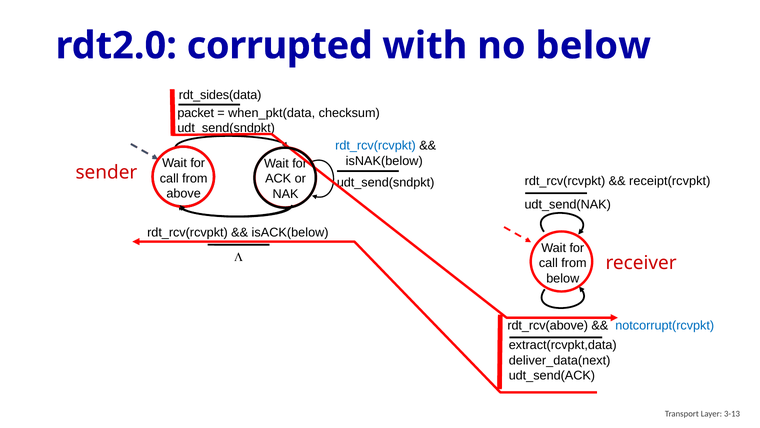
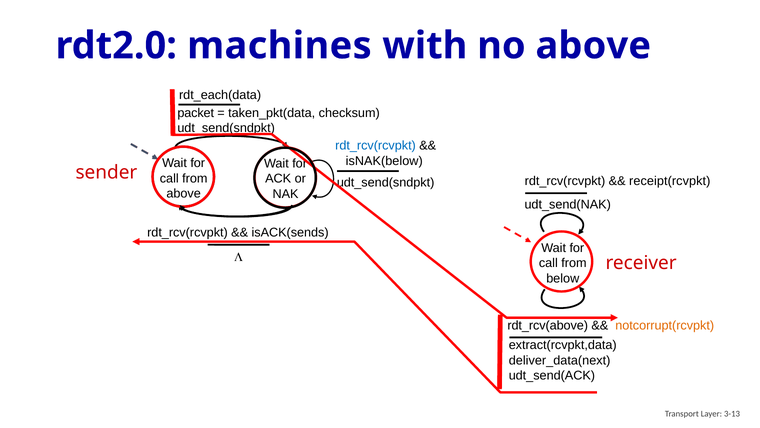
corrupted: corrupted -> machines
no below: below -> above
rdt_sides(data: rdt_sides(data -> rdt_each(data
when_pkt(data: when_pkt(data -> taken_pkt(data
isACK(below: isACK(below -> isACK(sends
notcorrupt(rcvpkt colour: blue -> orange
